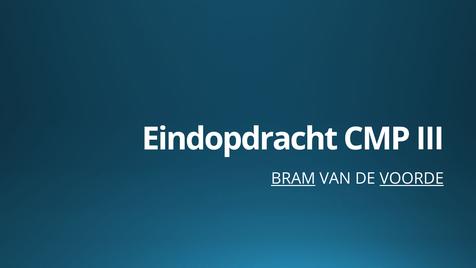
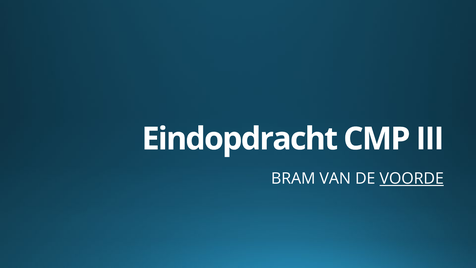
BRAM underline: present -> none
